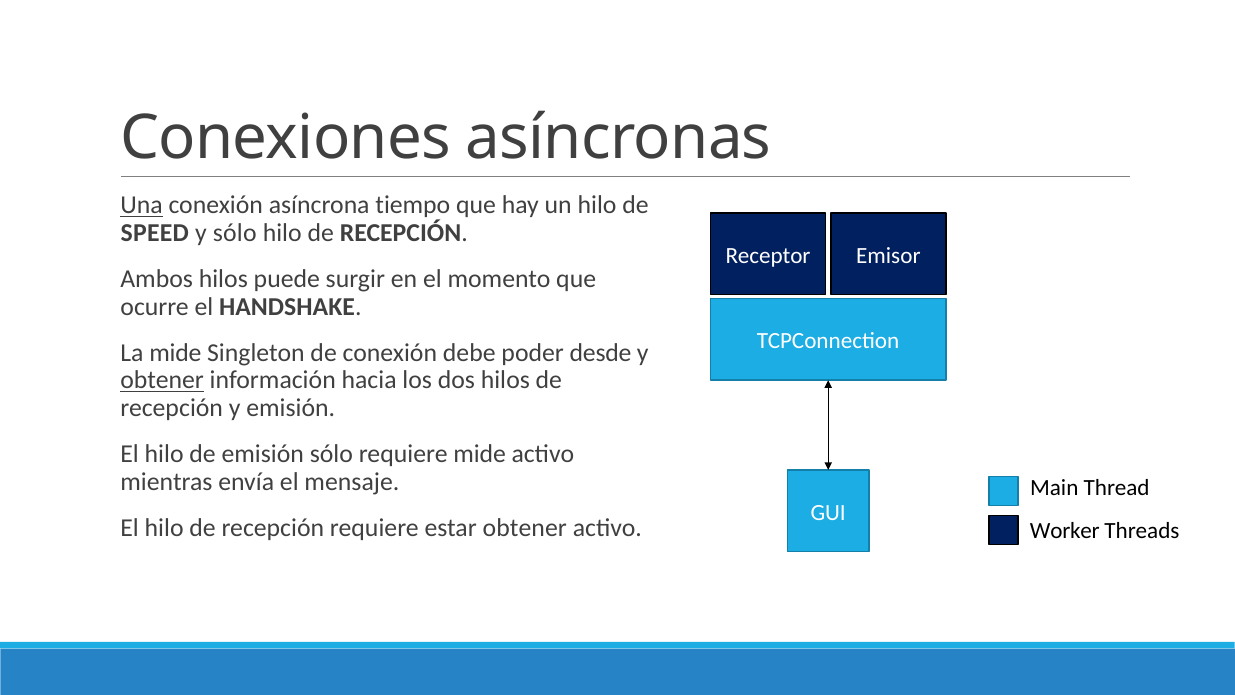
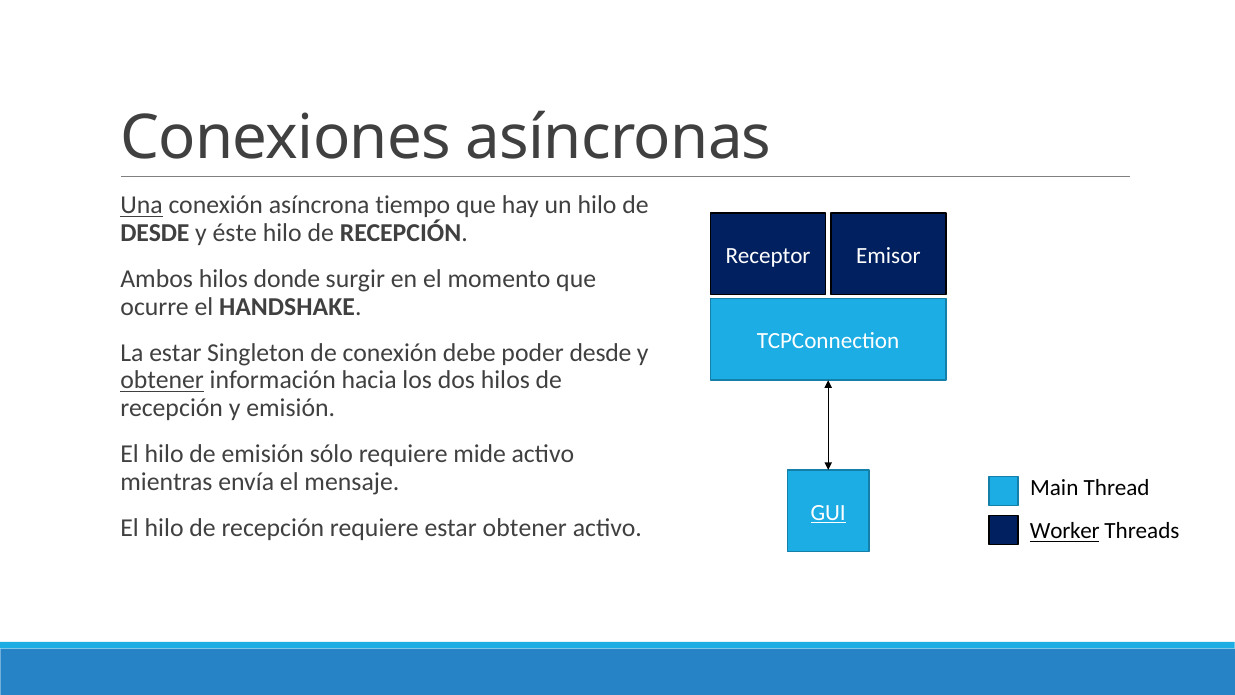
SPEED at (155, 233): SPEED -> DESDE
y sólo: sólo -> éste
puede: puede -> donde
La mide: mide -> estar
GUI underline: none -> present
Worker underline: none -> present
